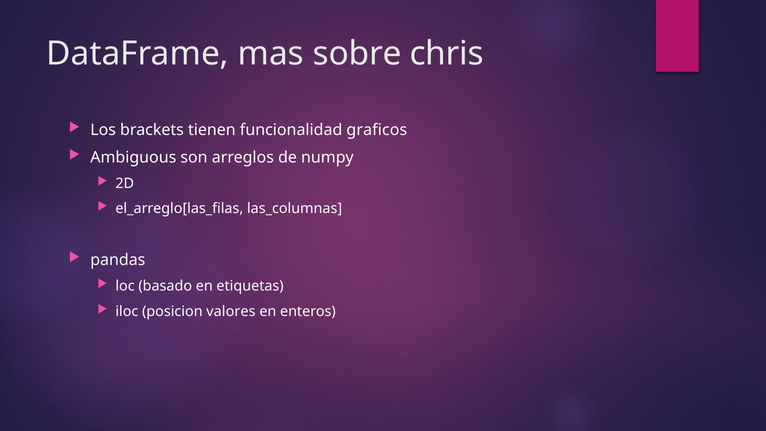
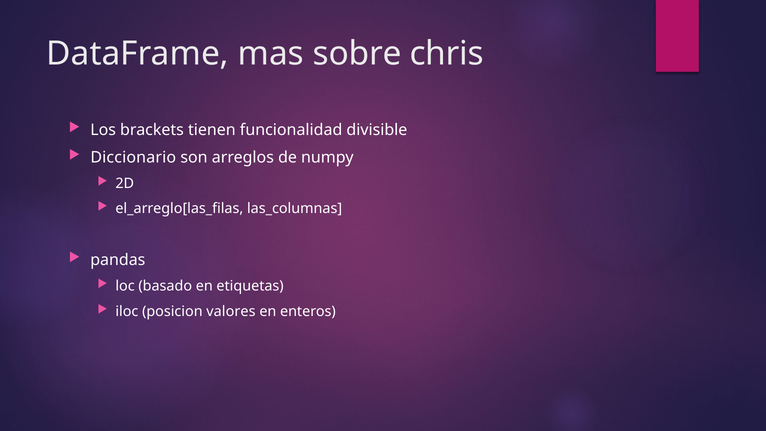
graficos: graficos -> divisible
Ambiguous: Ambiguous -> Diccionario
